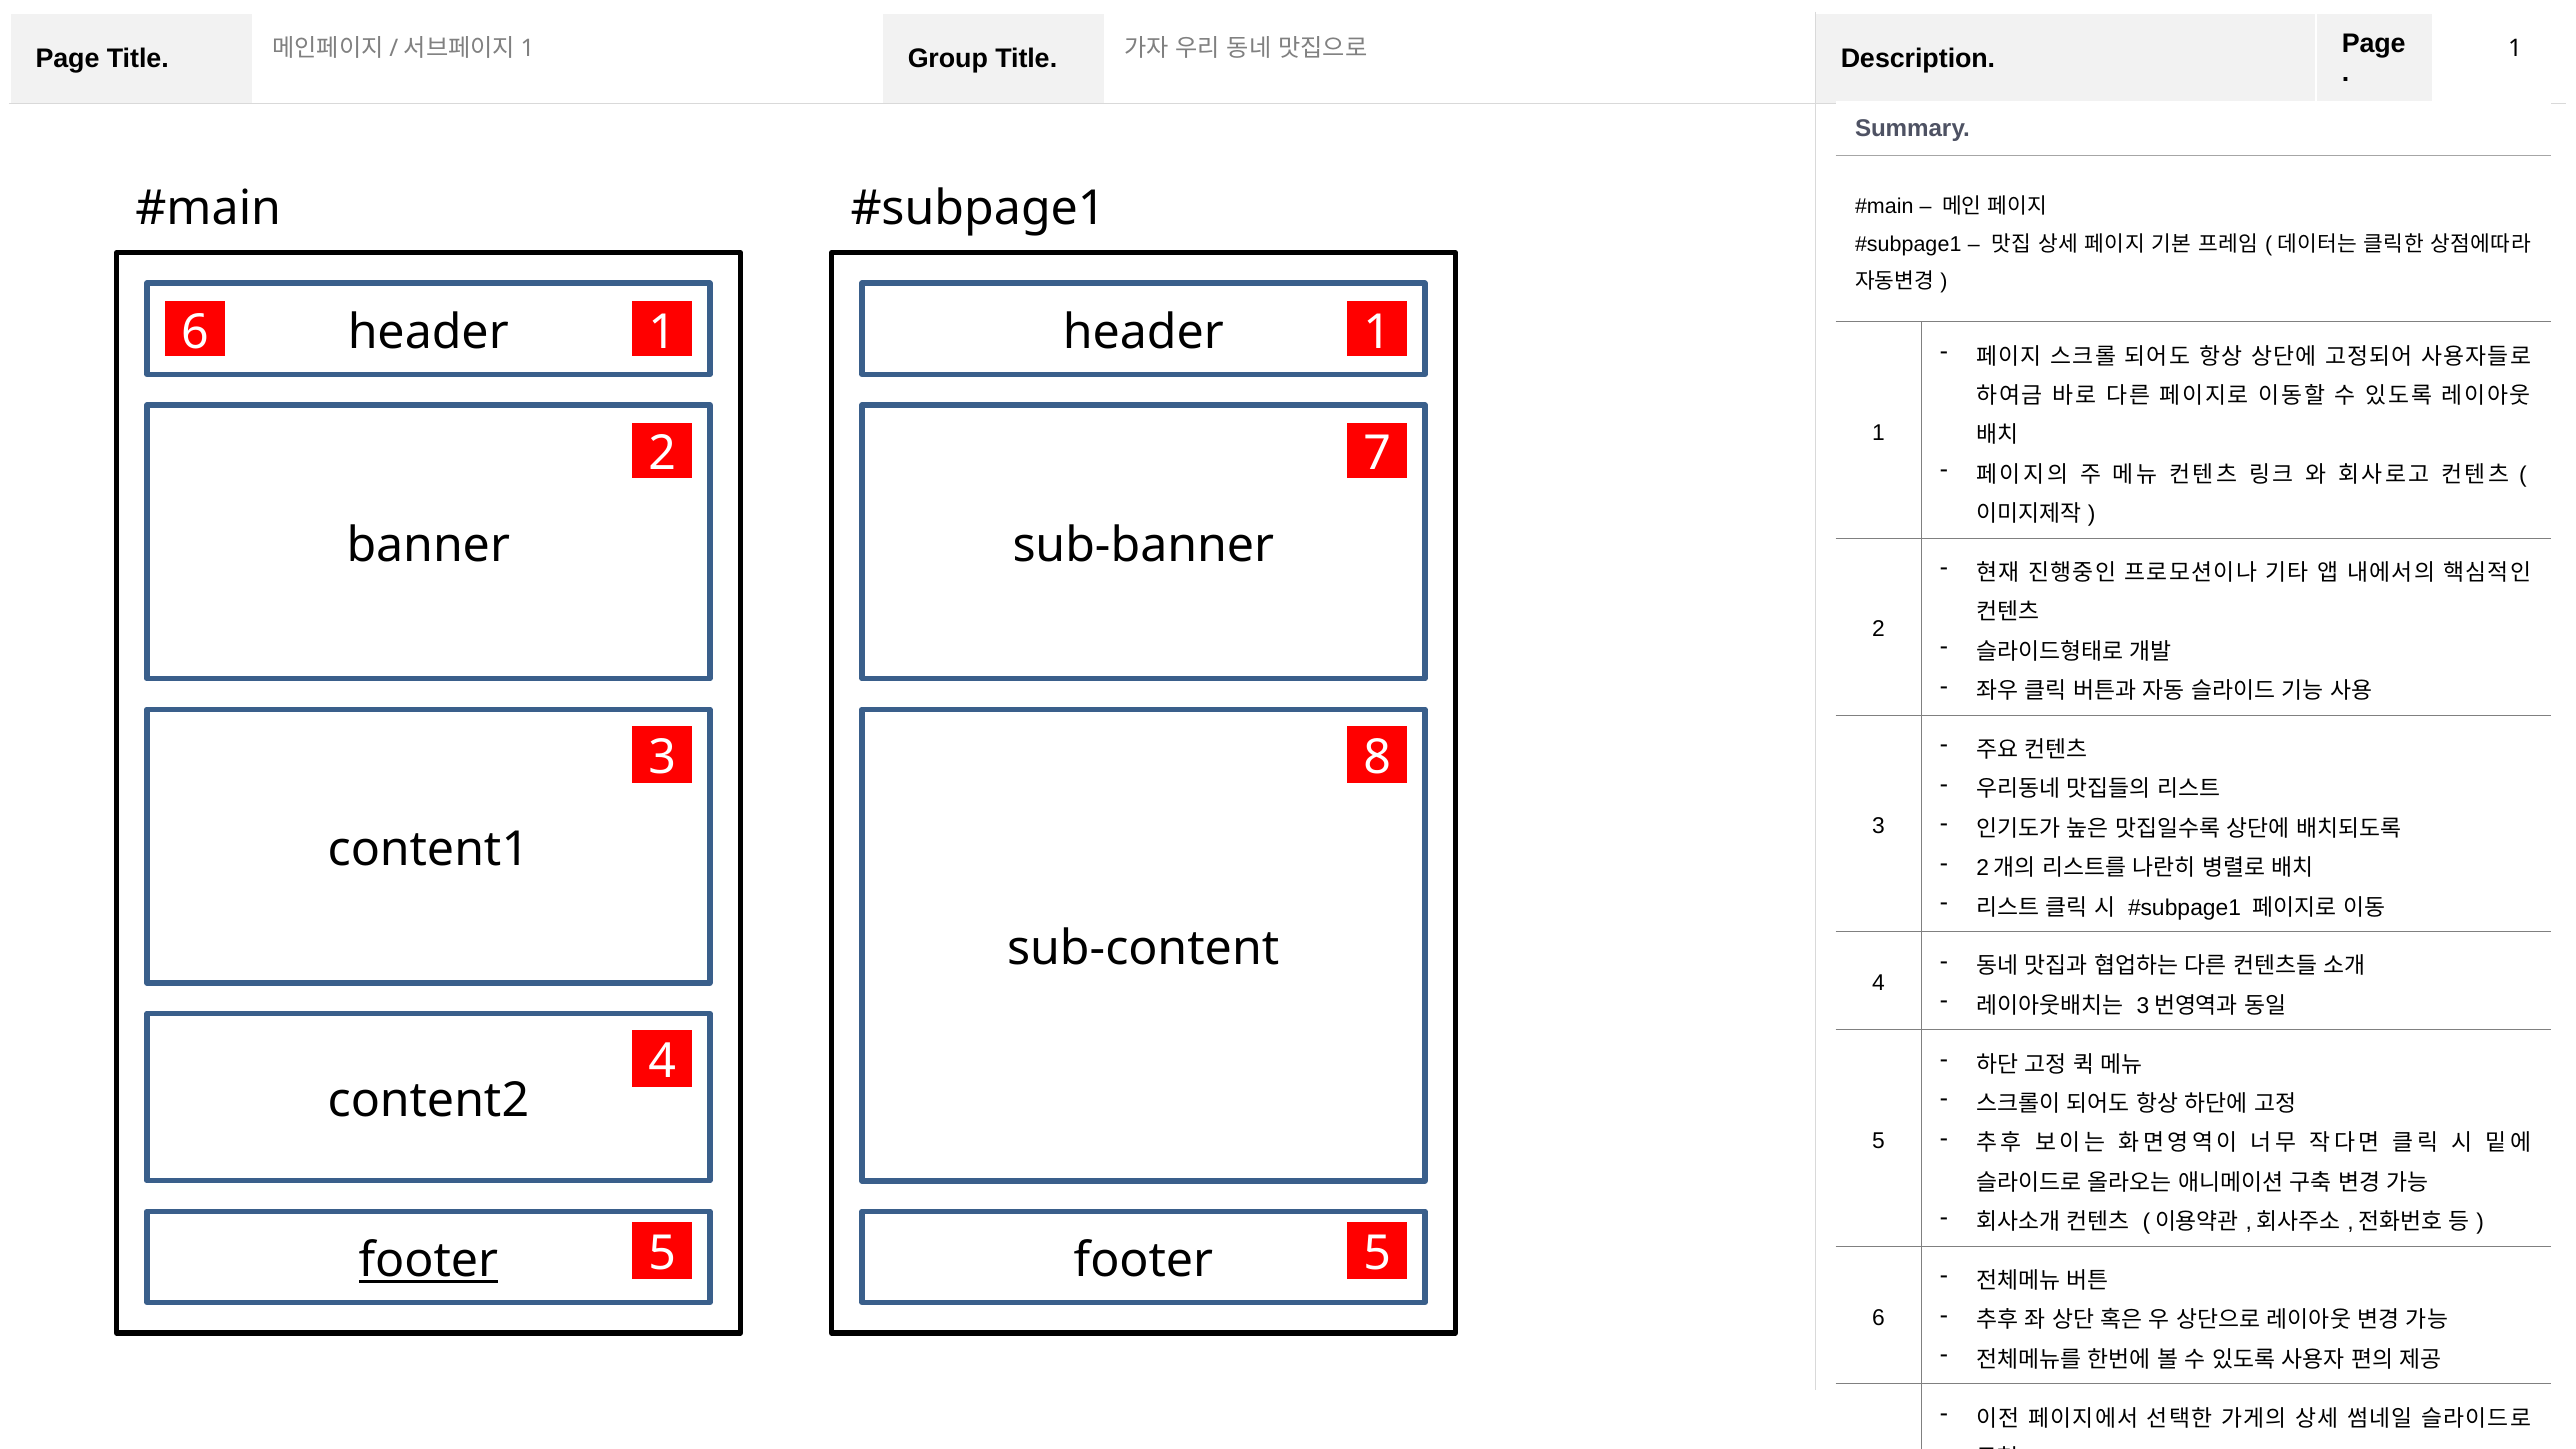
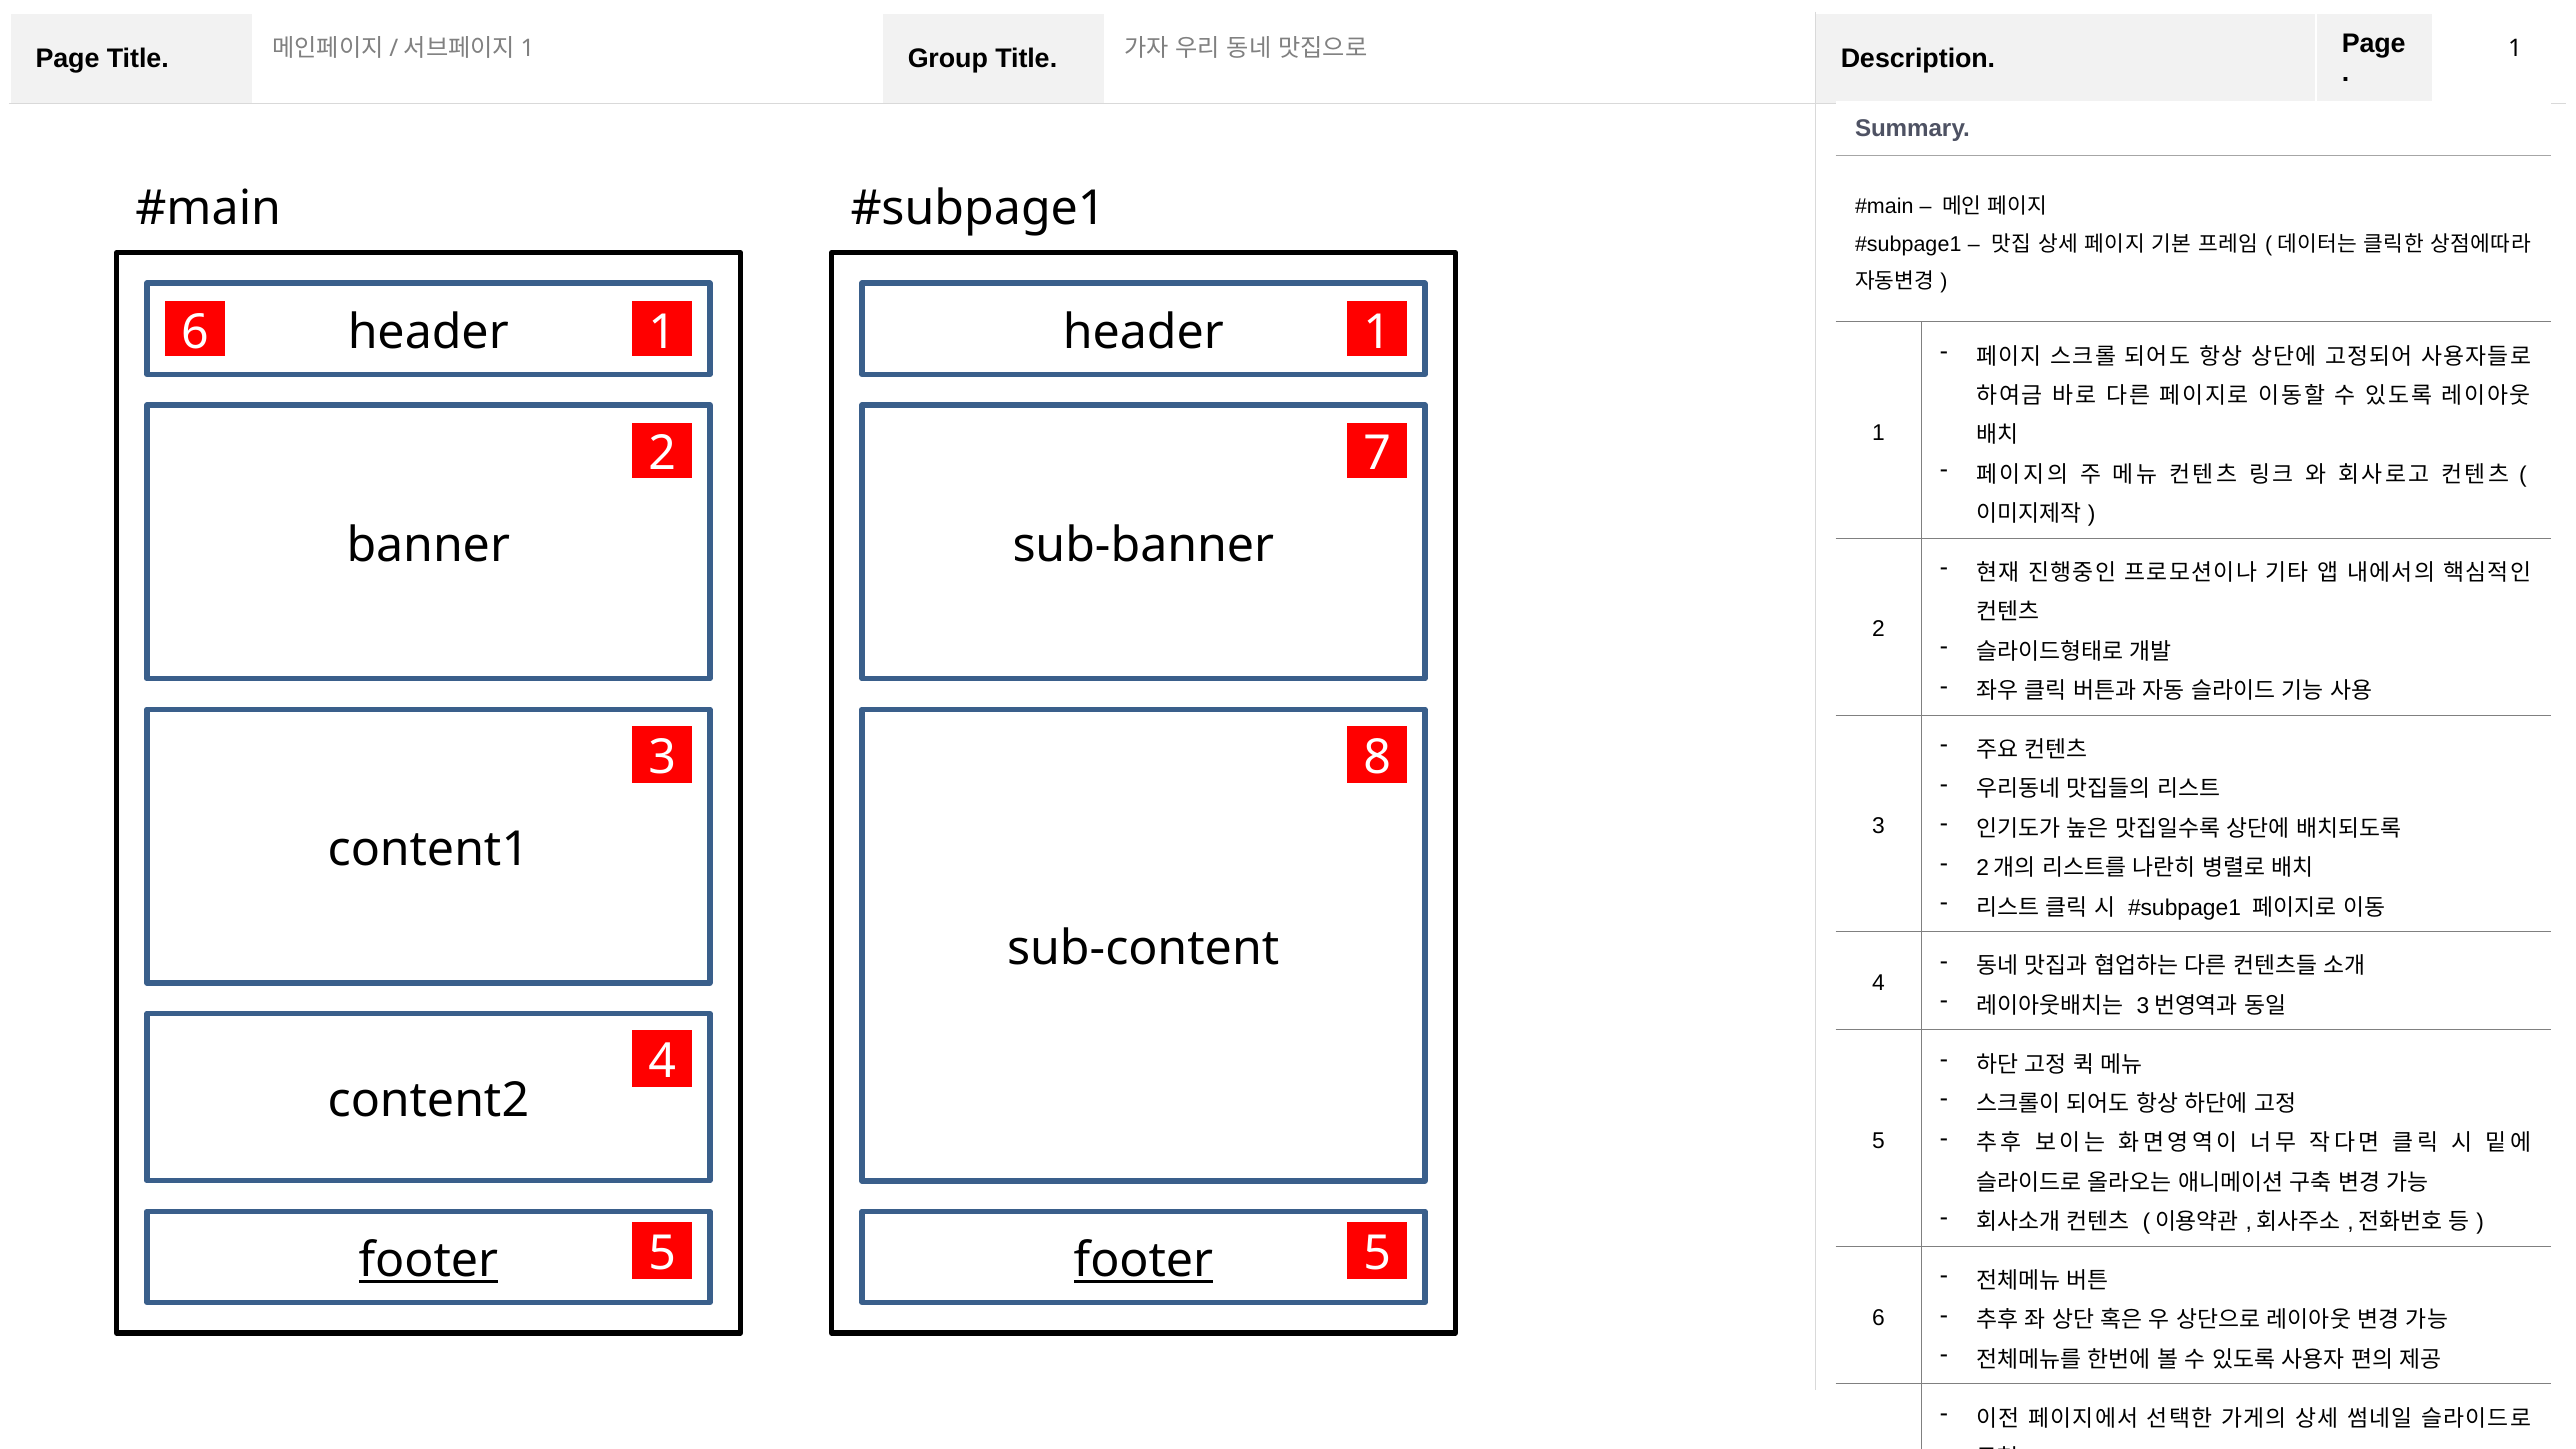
footer at (1143, 1260) underline: none -> present
